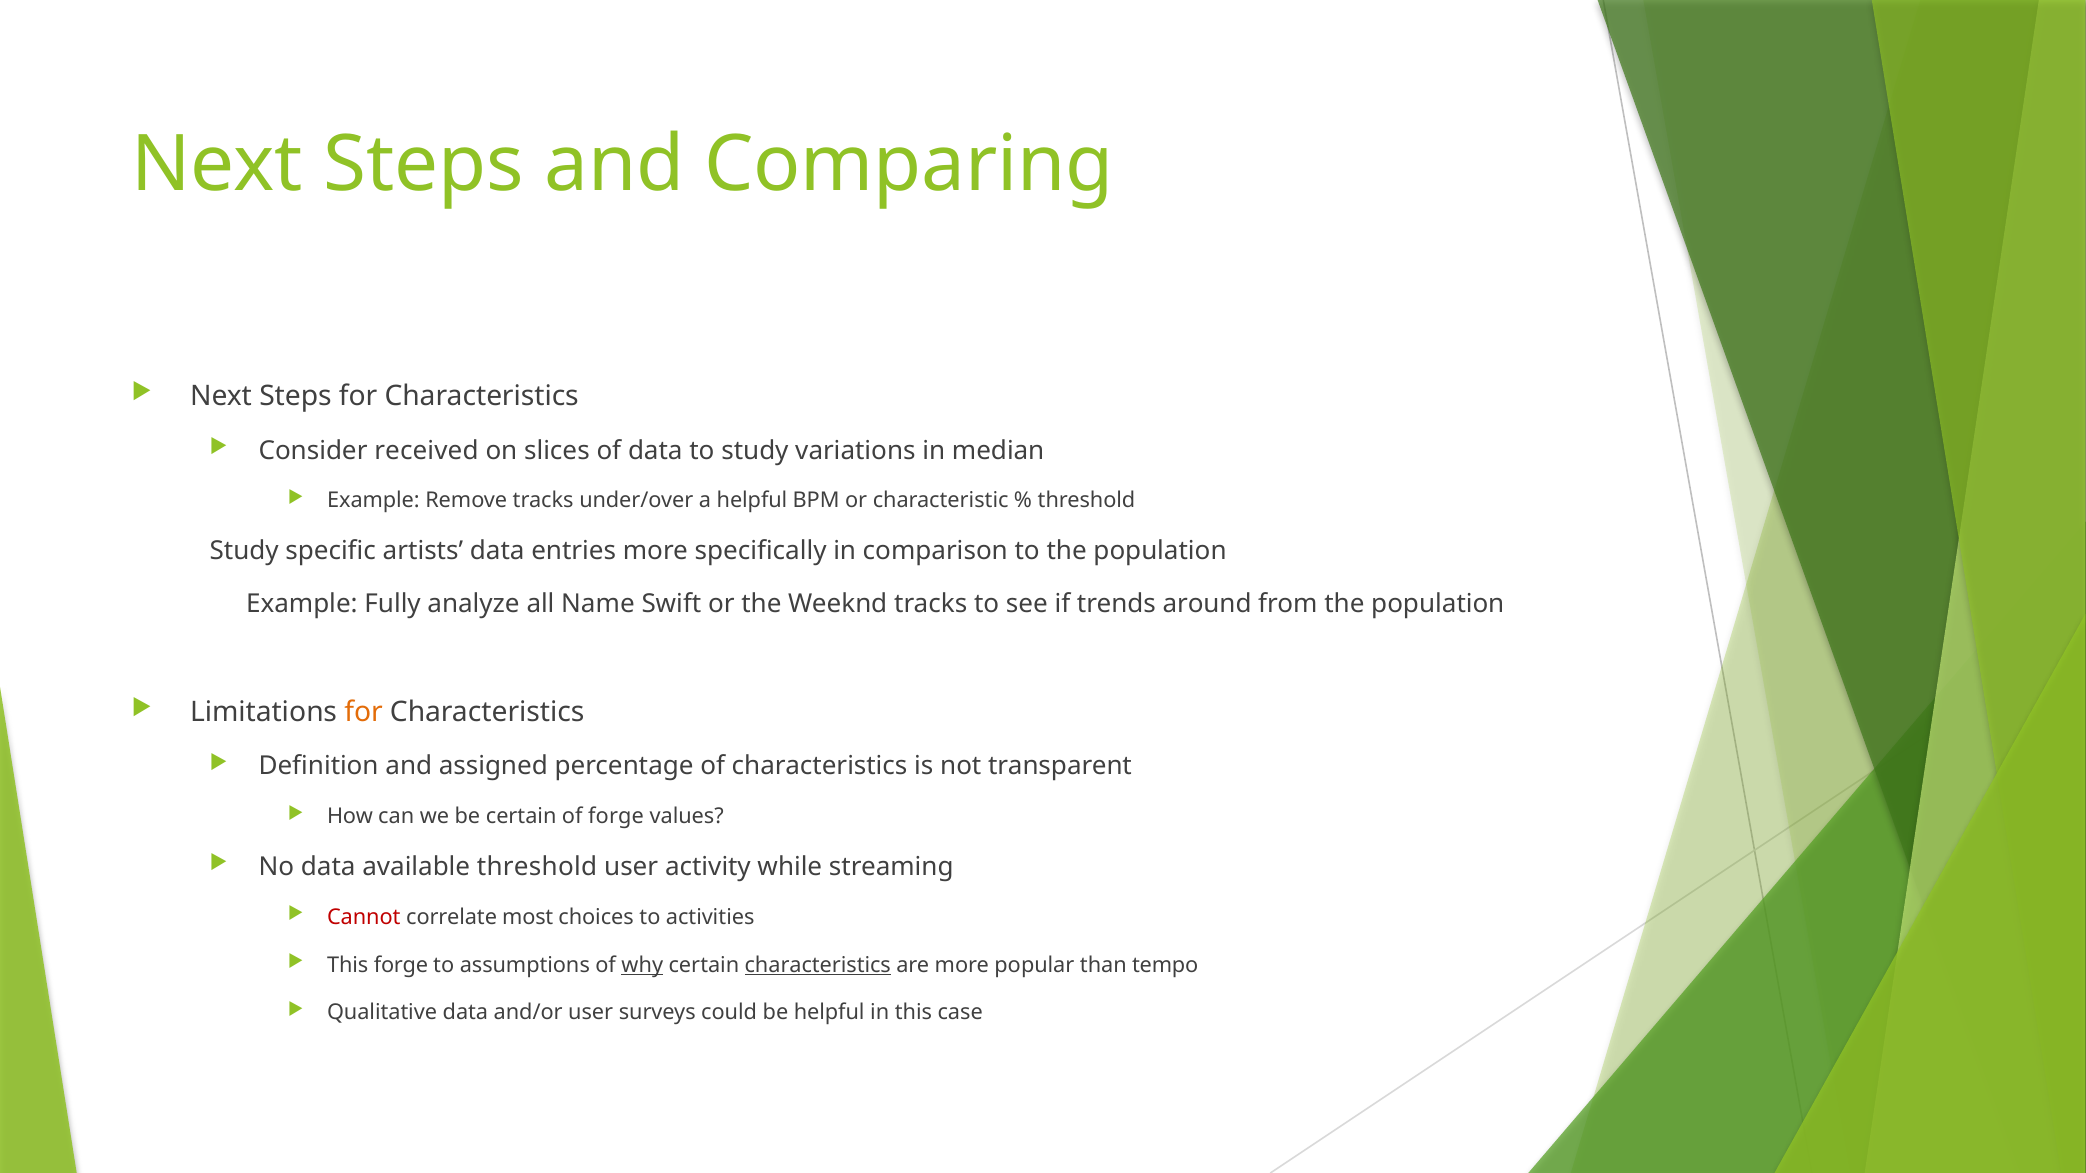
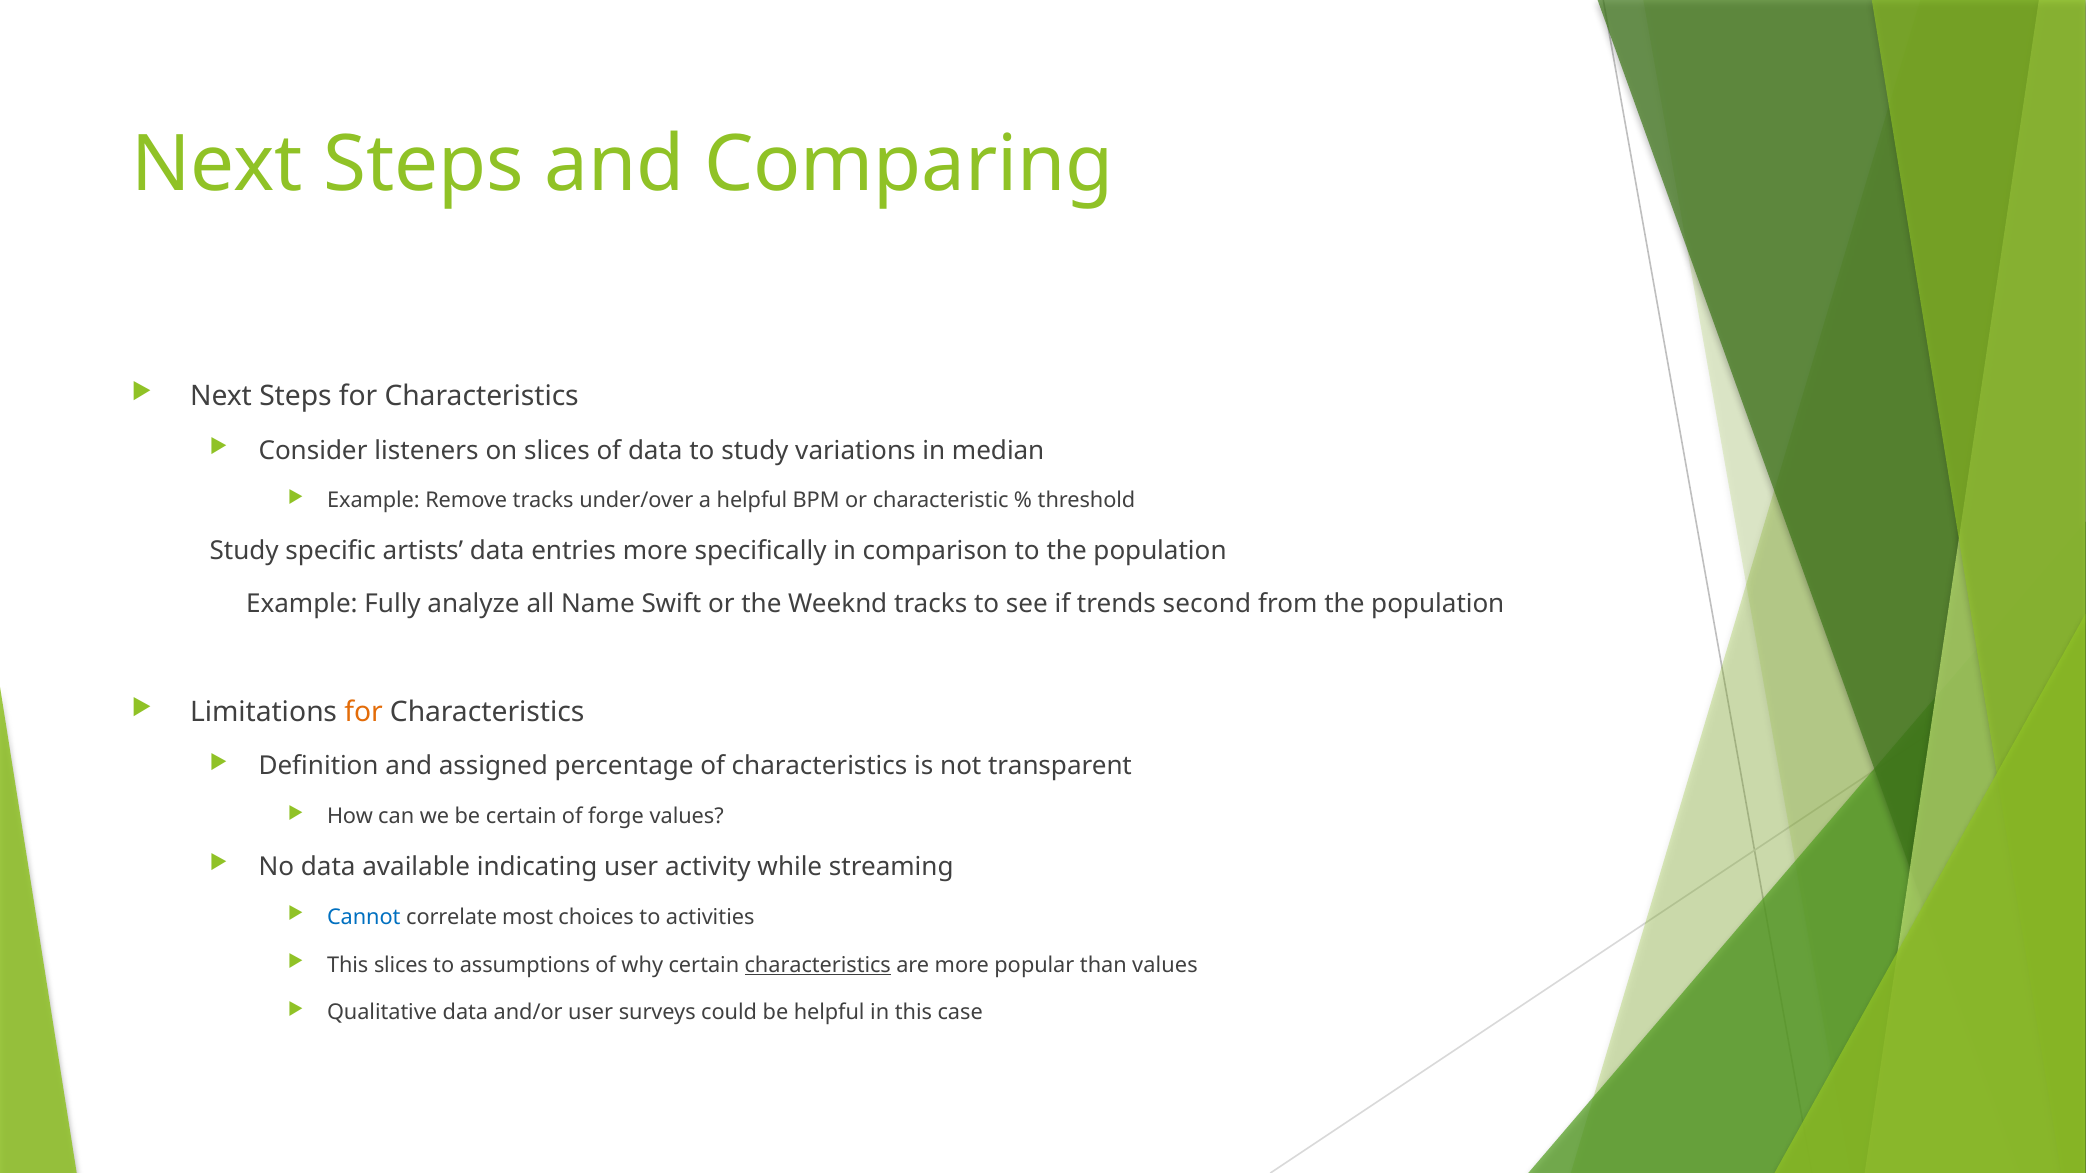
received: received -> listeners
around: around -> second
available threshold: threshold -> indicating
Cannot colour: red -> blue
This forge: forge -> slices
why underline: present -> none
than tempo: tempo -> values
